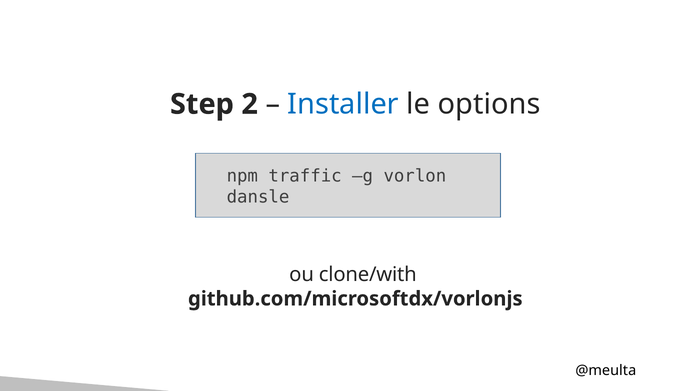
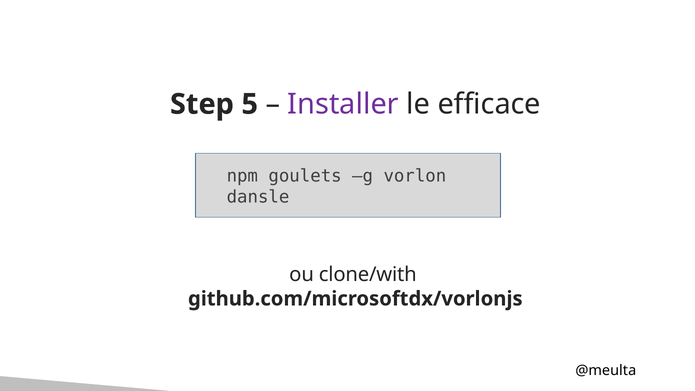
2: 2 -> 5
Installer colour: blue -> purple
options: options -> efficace
traffic: traffic -> goulets
